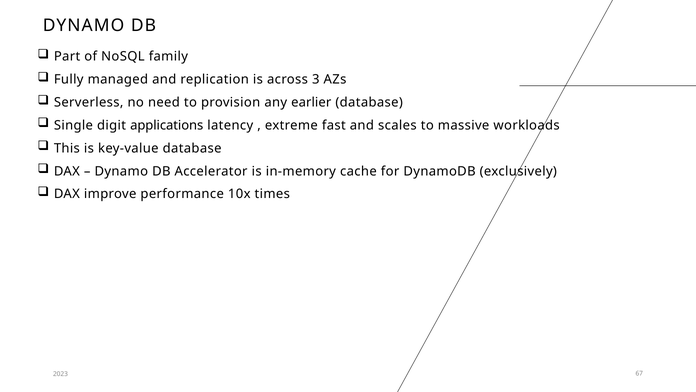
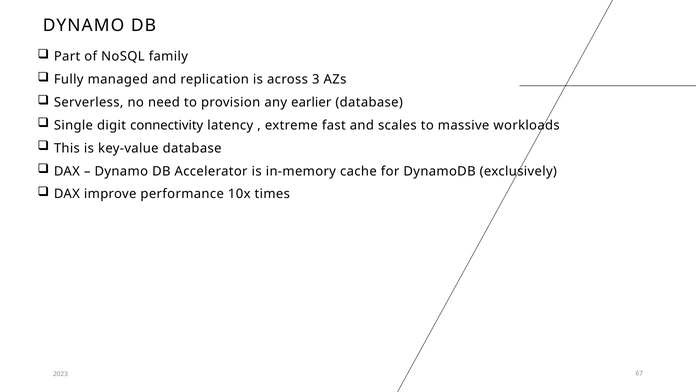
applications: applications -> connectivity
